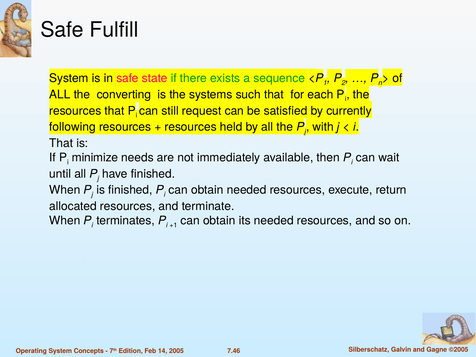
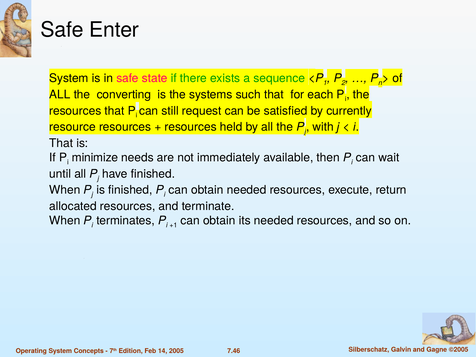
Fulfill: Fulfill -> Enter
following: following -> resource
